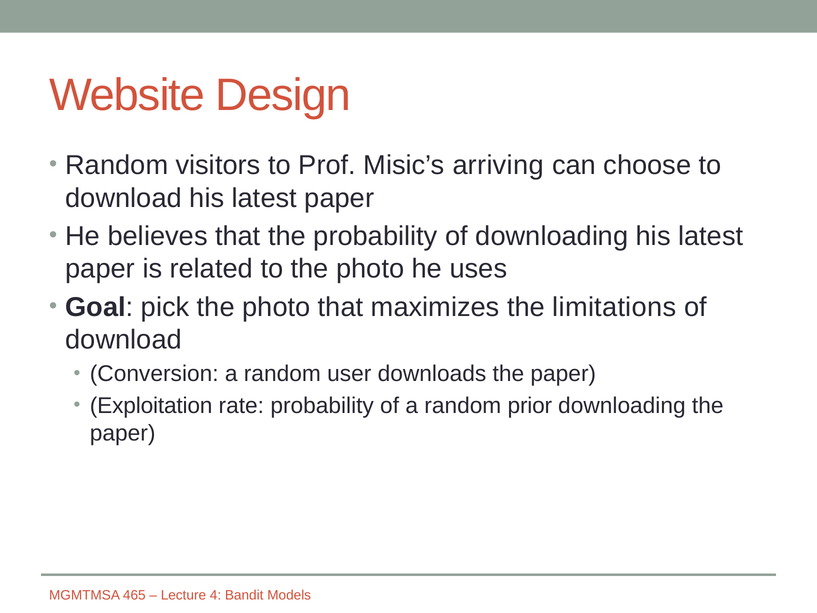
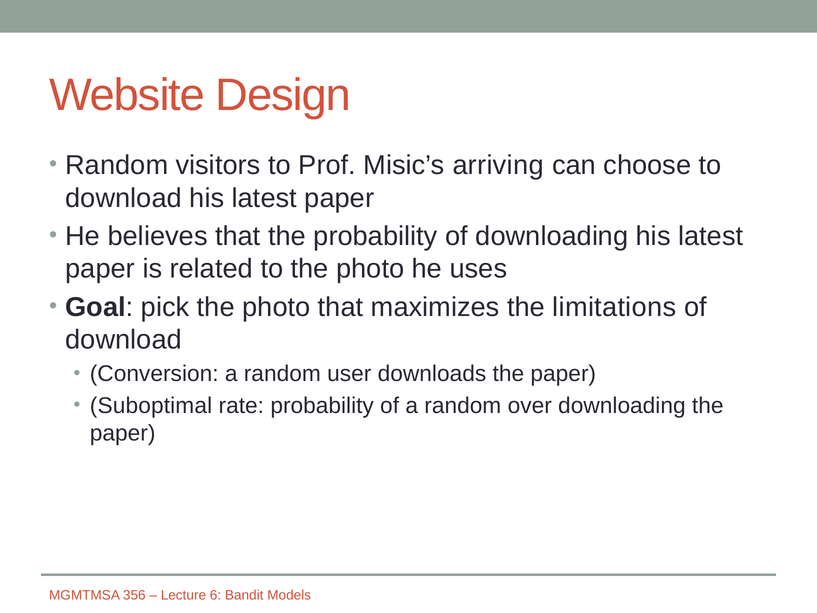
Exploitation: Exploitation -> Suboptimal
prior: prior -> over
465: 465 -> 356
4: 4 -> 6
